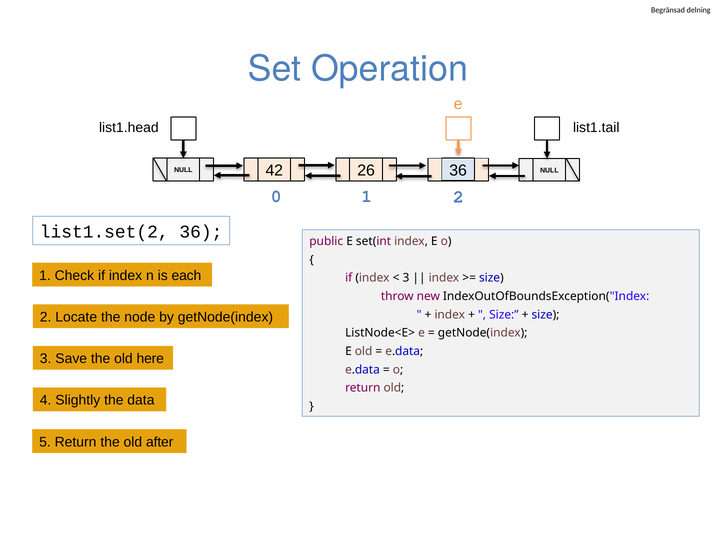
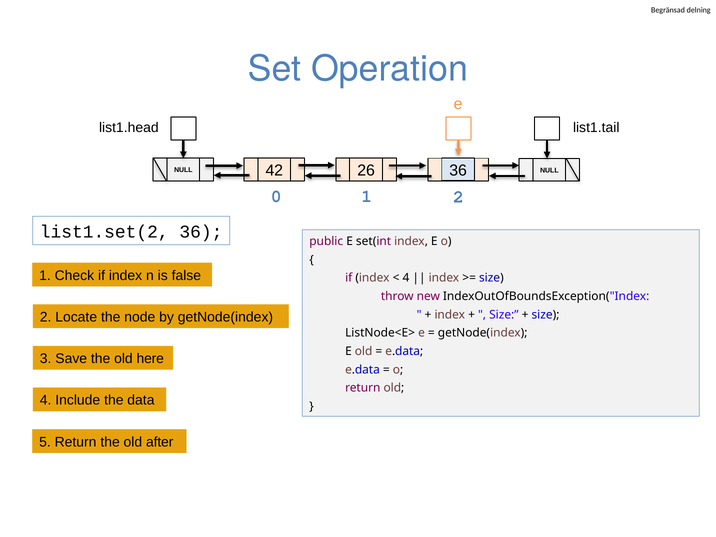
each: each -> false
3 at (406, 278): 3 -> 4
Slightly: Slightly -> Include
